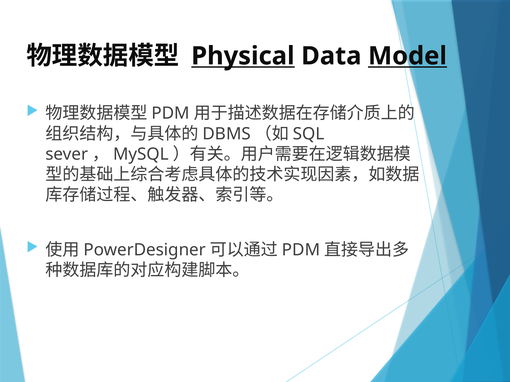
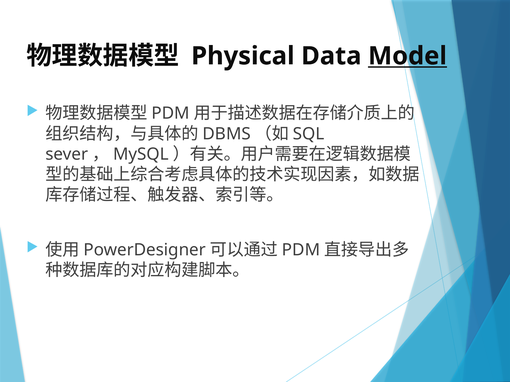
Physical underline: present -> none
